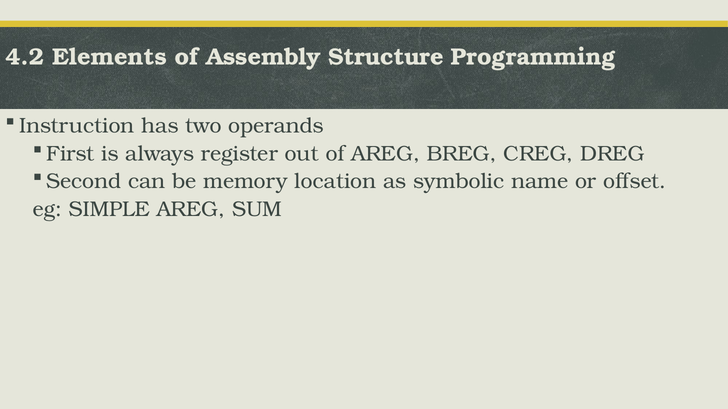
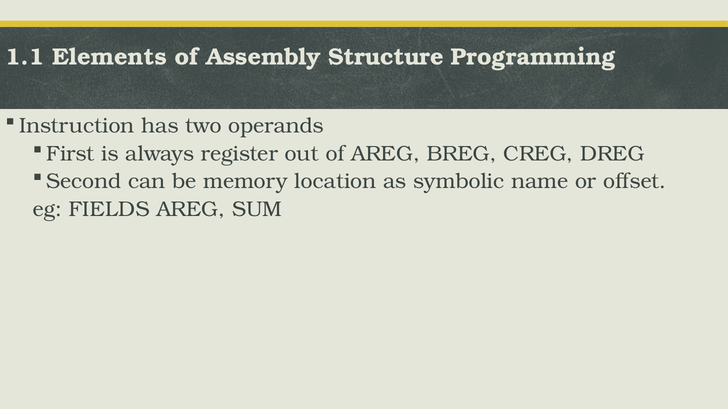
4.2: 4.2 -> 1.1
SIMPLE: SIMPLE -> FIELDS
